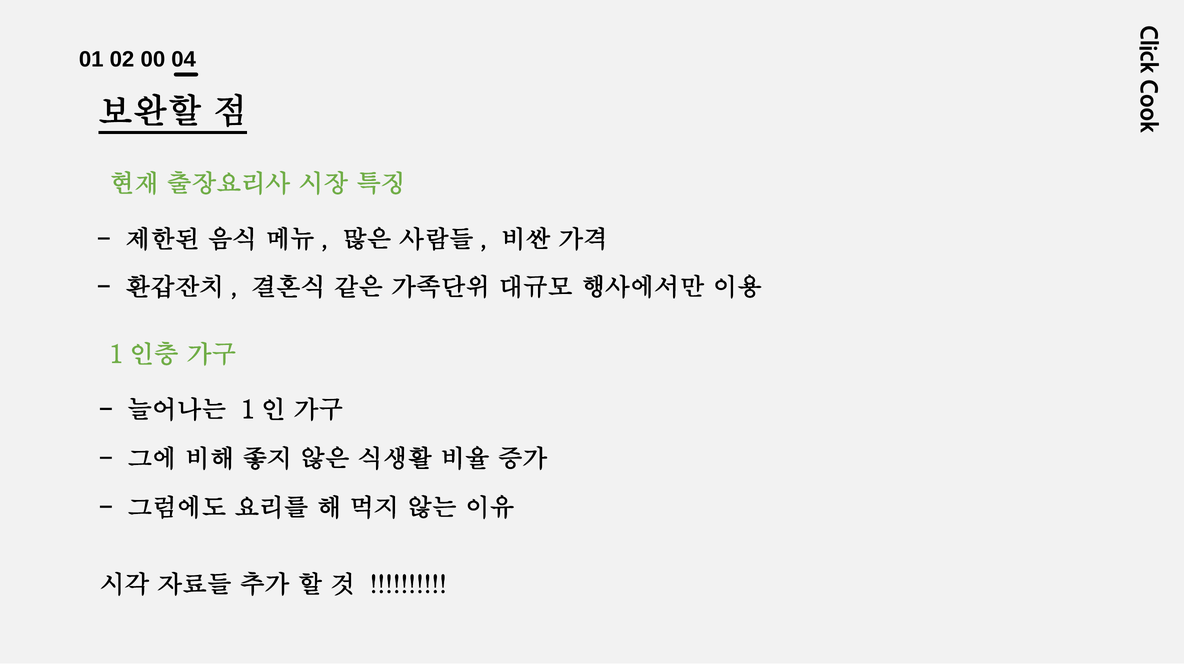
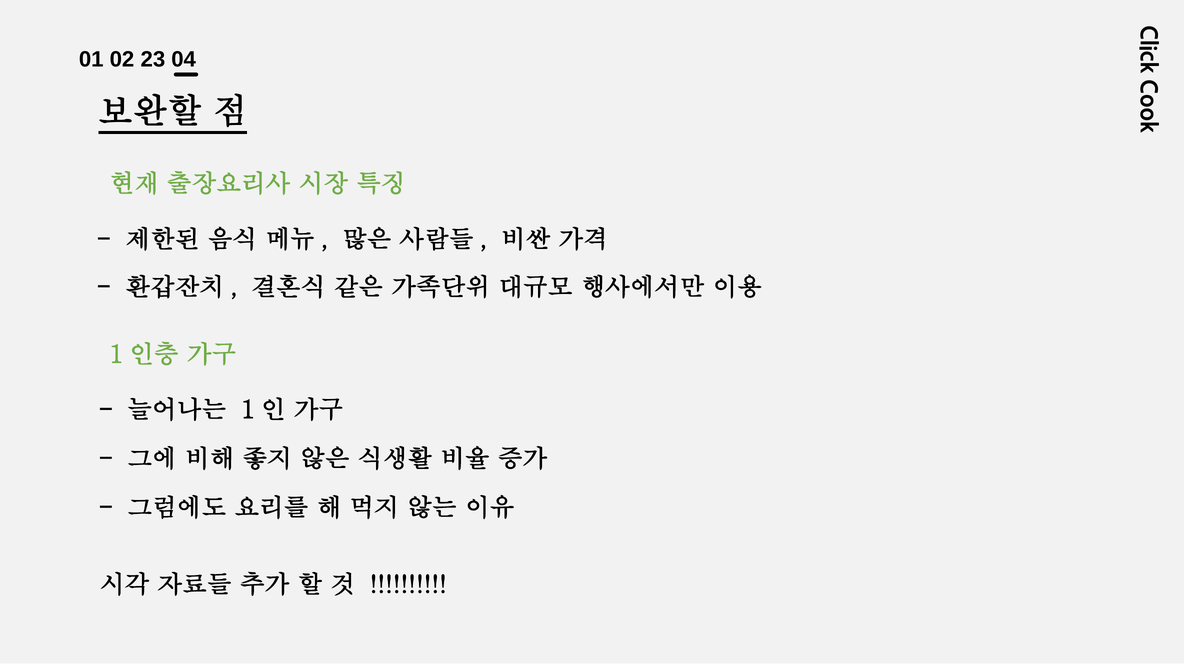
00: 00 -> 23
